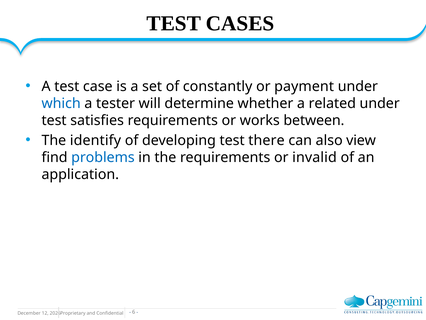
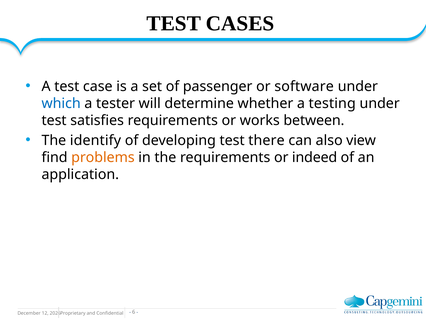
constantly: constantly -> passenger
payment: payment -> software
related: related -> testing
problems colour: blue -> orange
invalid: invalid -> indeed
